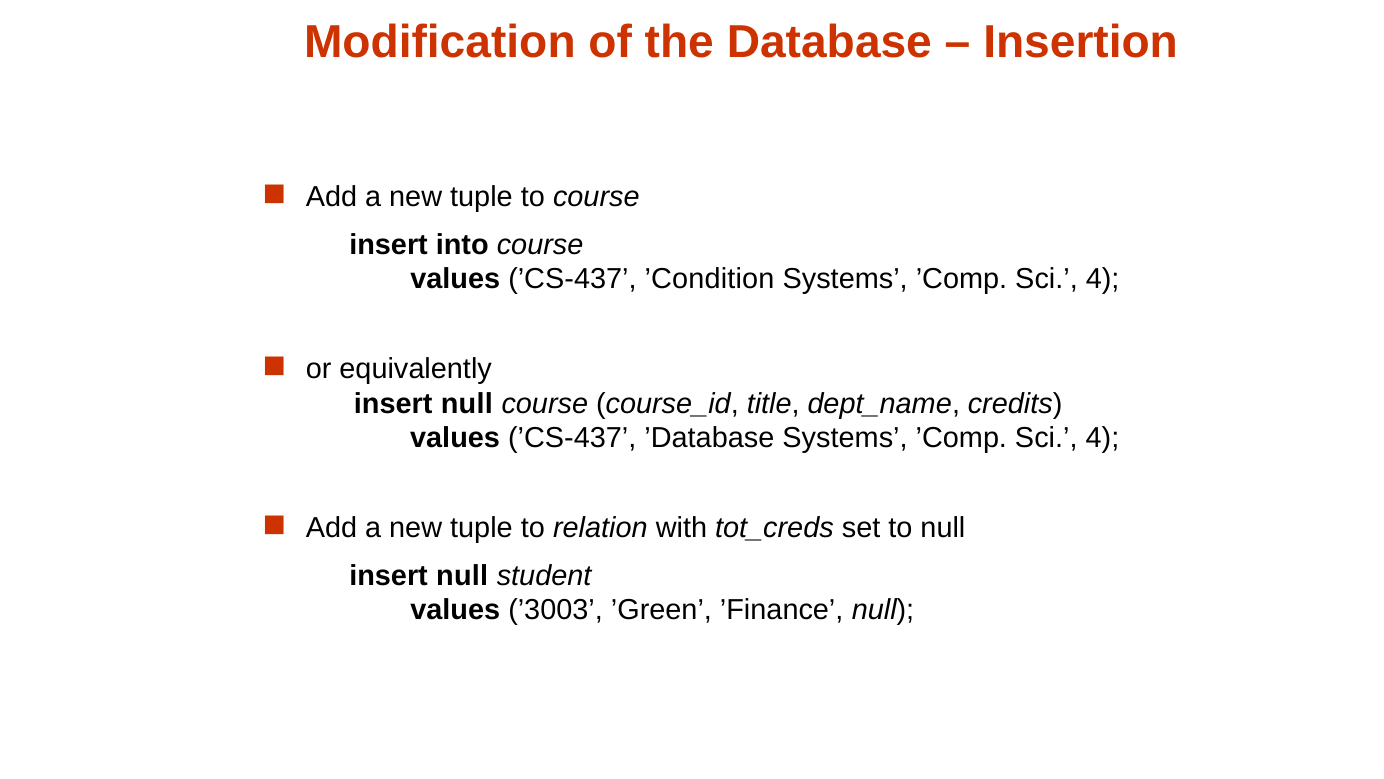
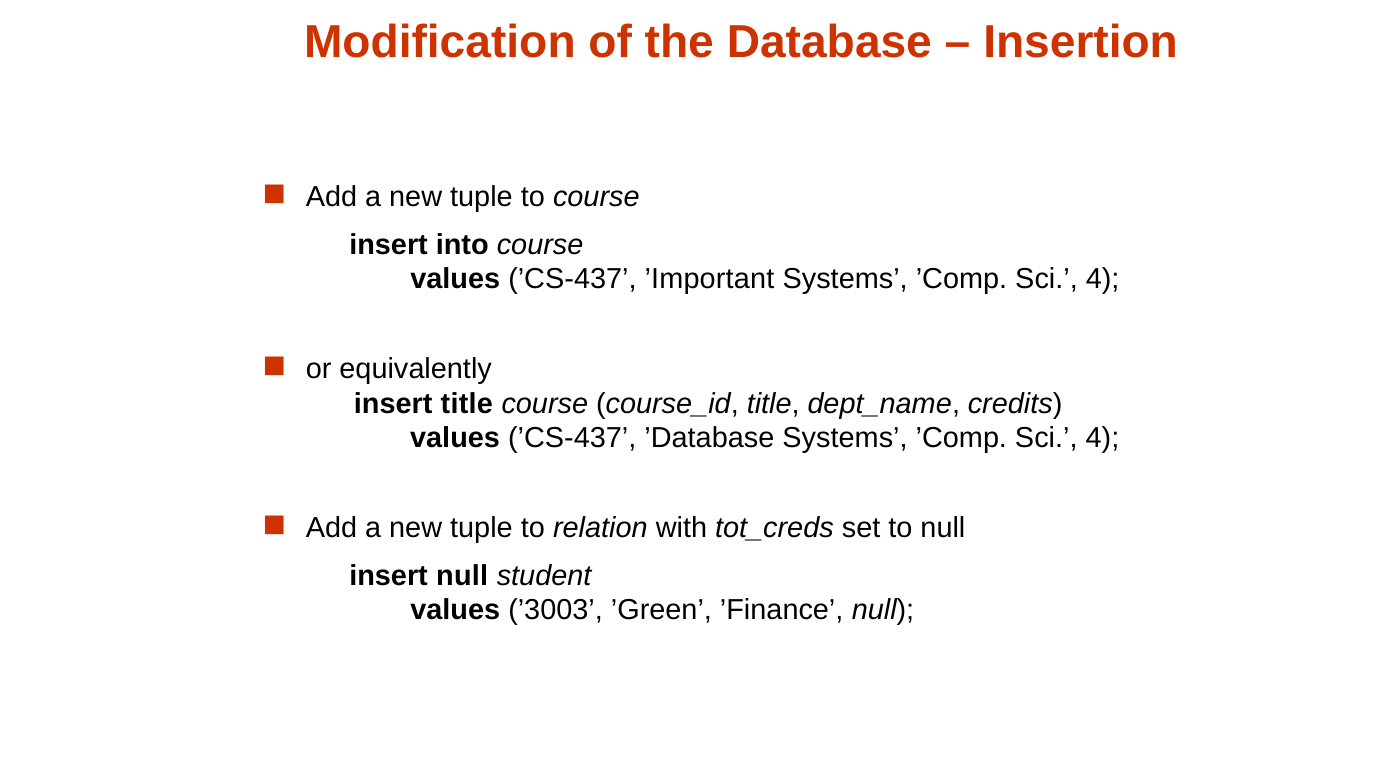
’Condition: ’Condition -> ’Important
null at (467, 404): null -> title
